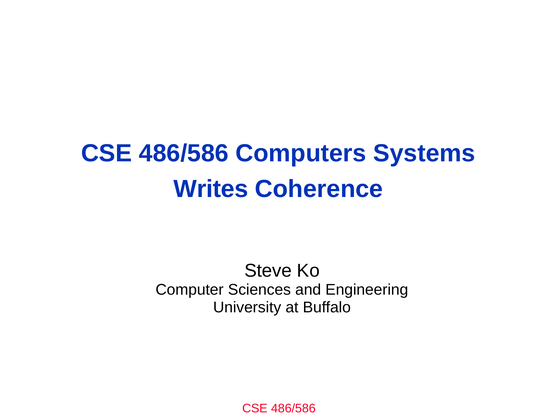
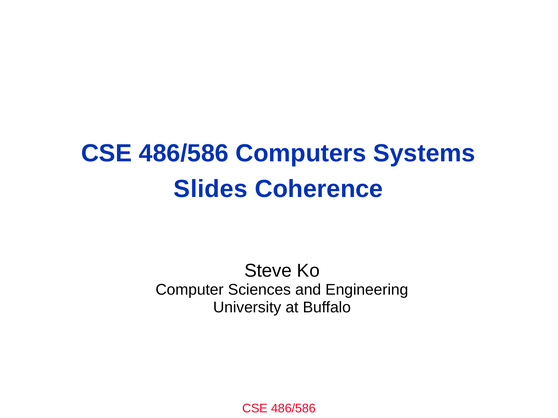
Writes: Writes -> Slides
